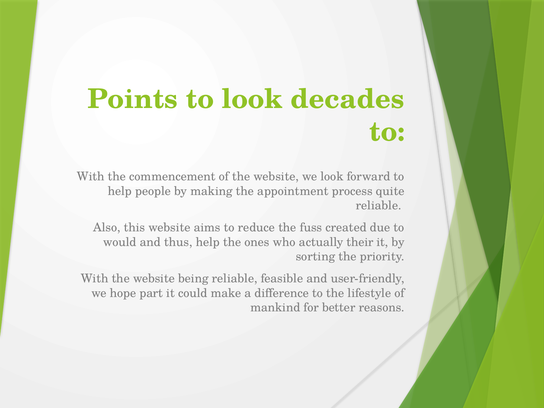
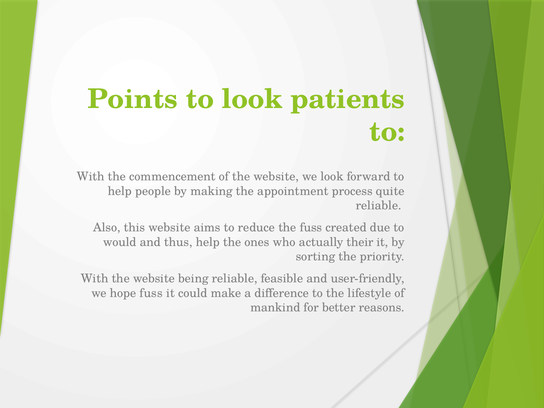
decades: decades -> patients
hope part: part -> fuss
